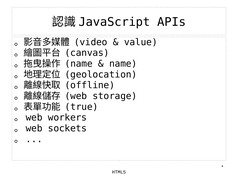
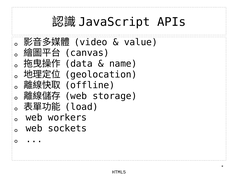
name at (79, 64): name -> data
true: true -> load
